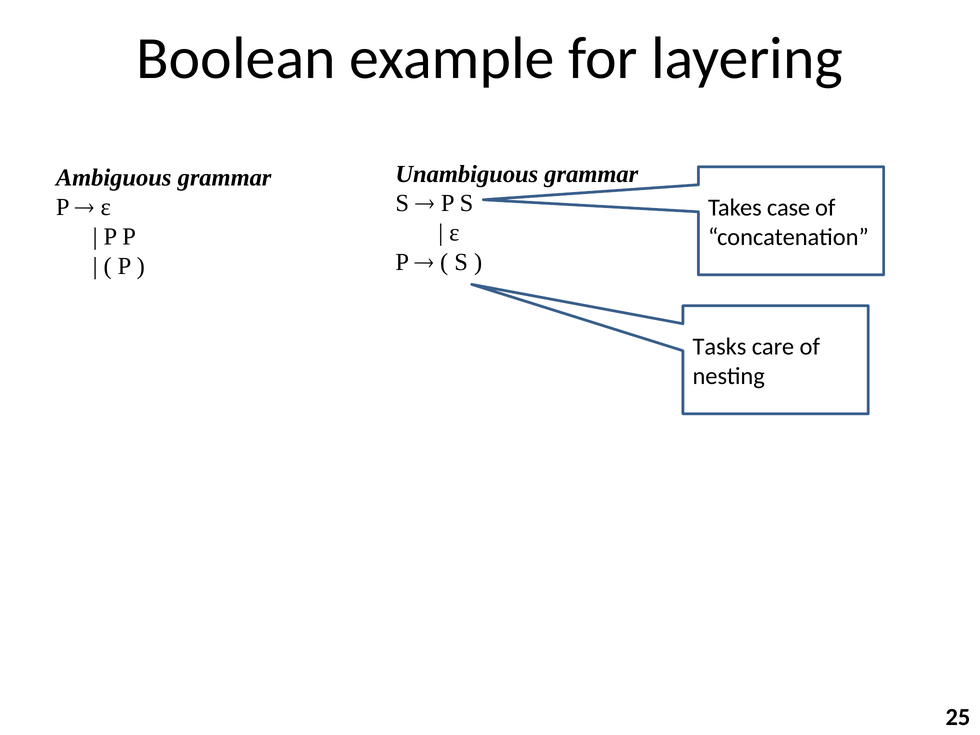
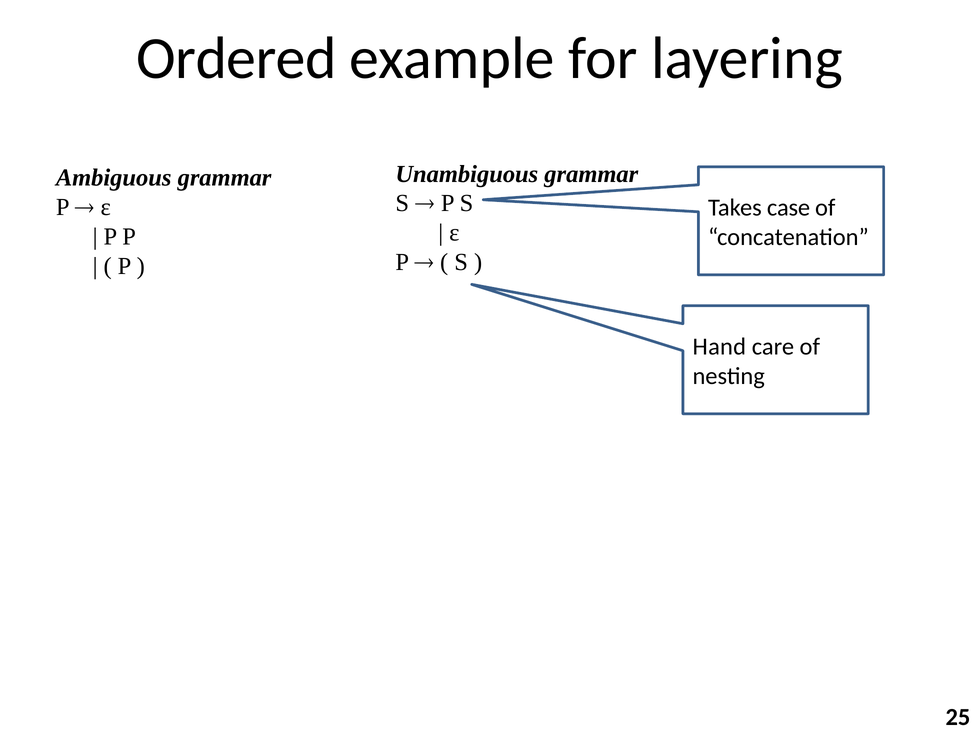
Boolean: Boolean -> Ordered
Tasks: Tasks -> Hand
